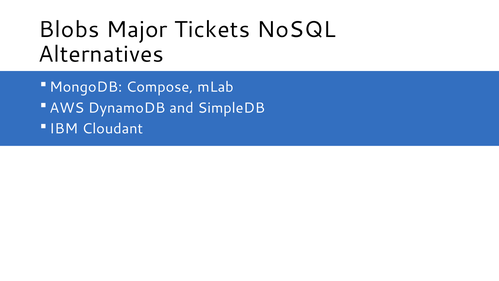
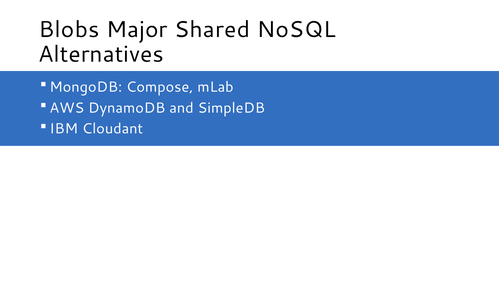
Tickets: Tickets -> Shared
